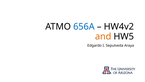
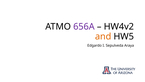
656A colour: blue -> purple
